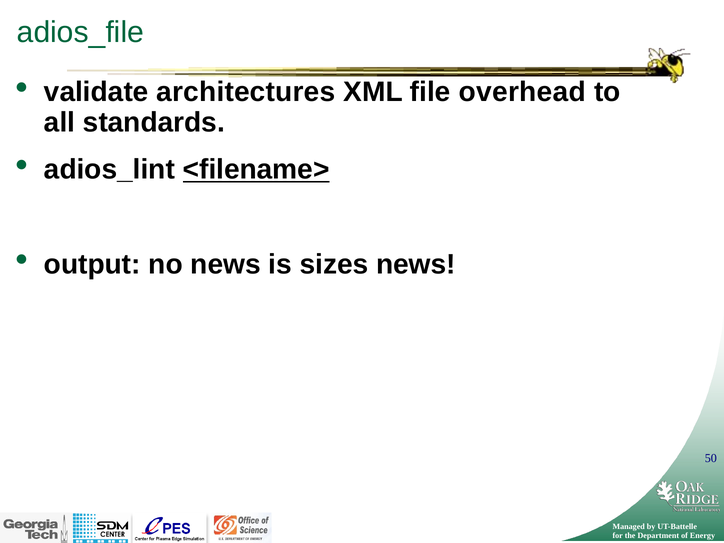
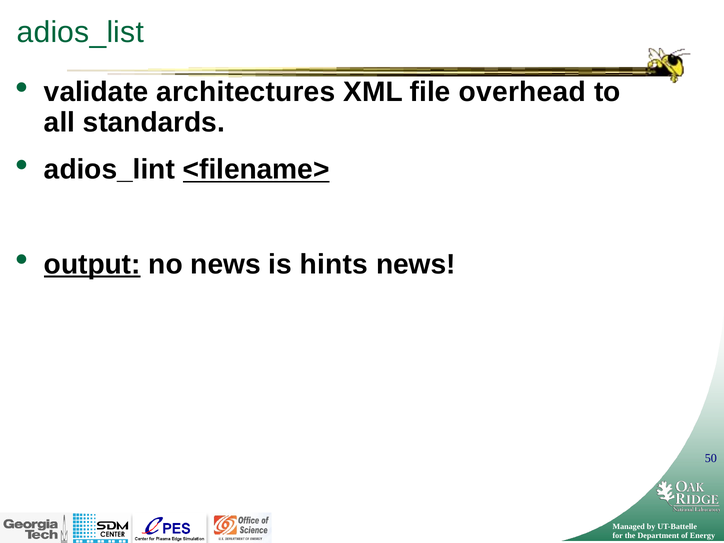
adios_file: adios_file -> adios_list
output underline: none -> present
sizes: sizes -> hints
